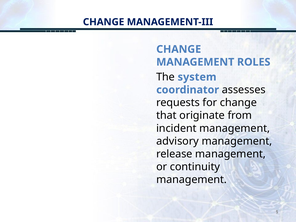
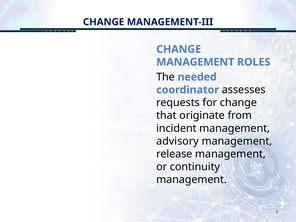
system: system -> needed
